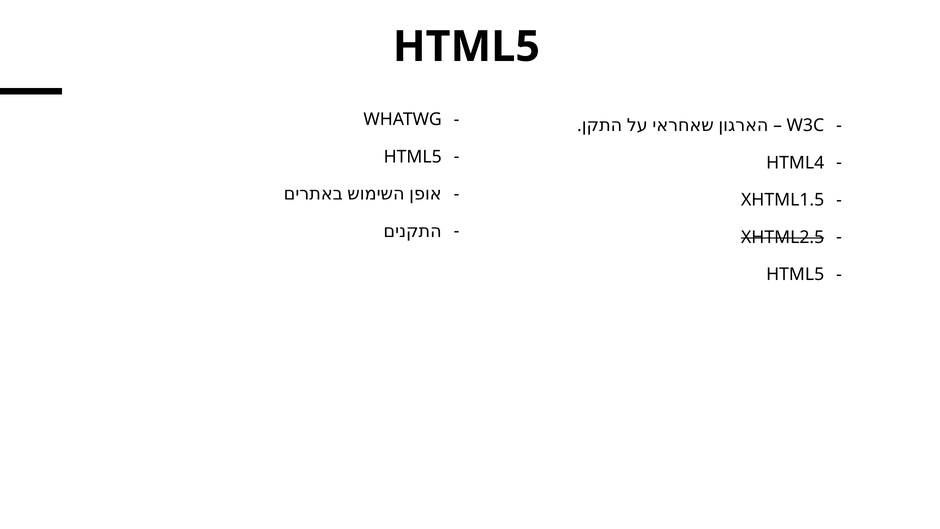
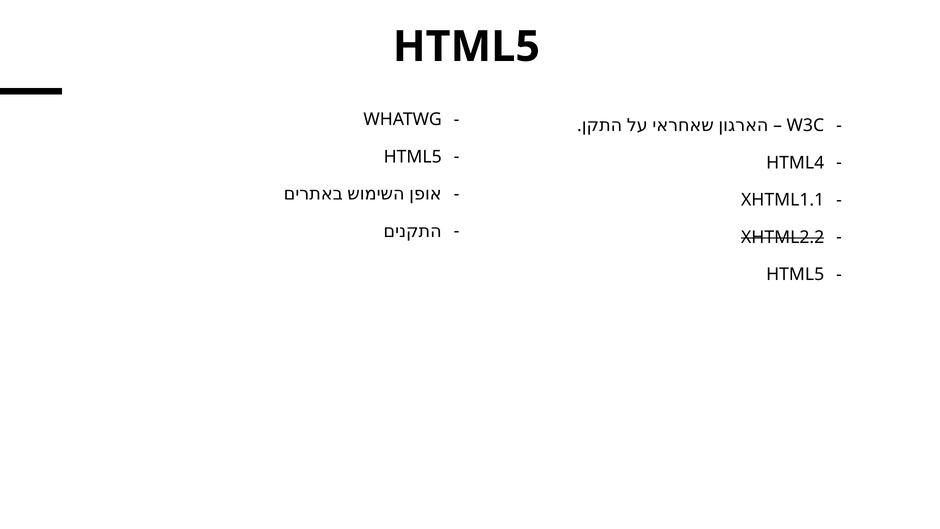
XHTML1.5: XHTML1.5 -> XHTML1.1
XHTML2.5: XHTML2.5 -> XHTML2.2
